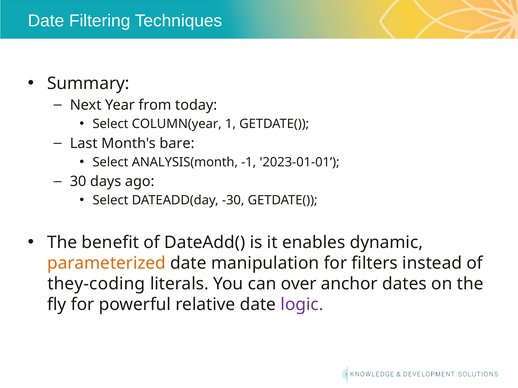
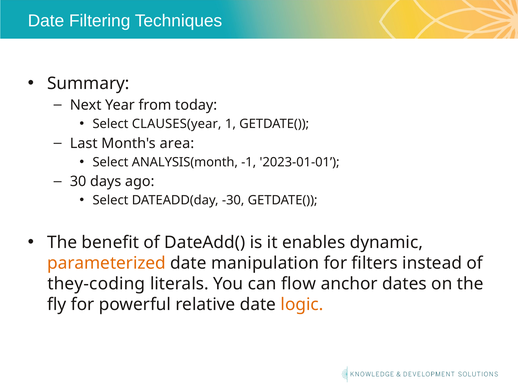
COLUMN(year: COLUMN(year -> CLAUSES(year
bare: bare -> area
over: over -> flow
logic colour: purple -> orange
